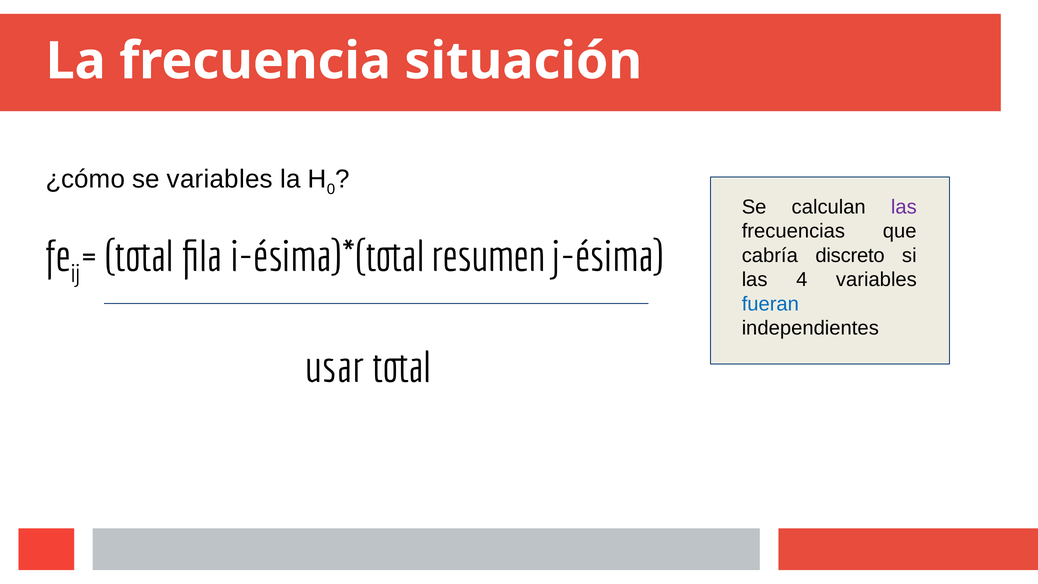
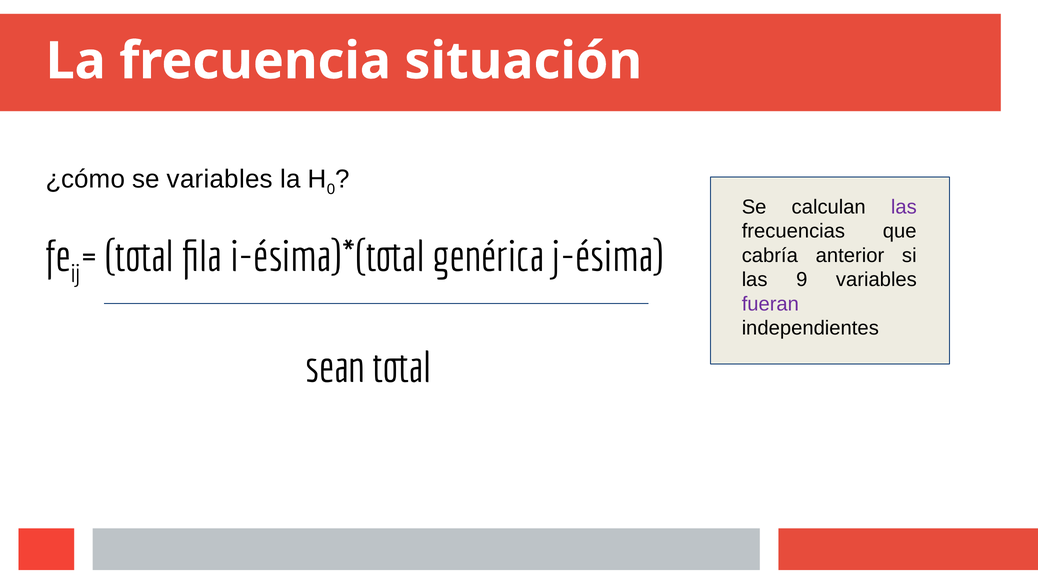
resumen: resumen -> genérica
discreto: discreto -> anterior
4: 4 -> 9
fueran colour: blue -> purple
usar: usar -> sean
